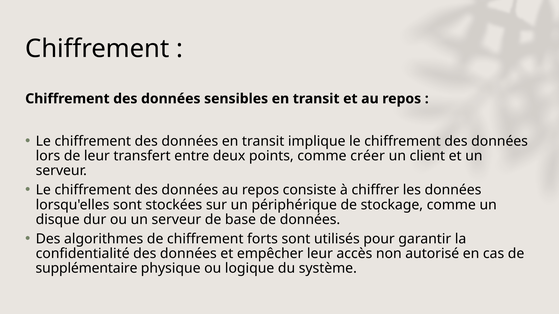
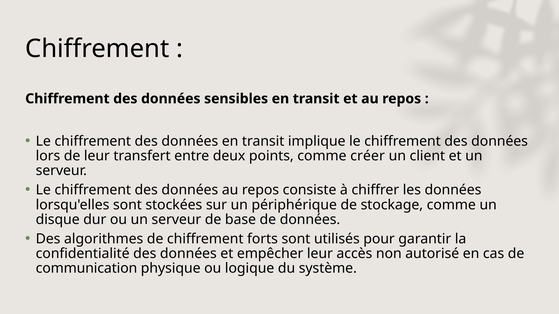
supplémentaire: supplémentaire -> communication
